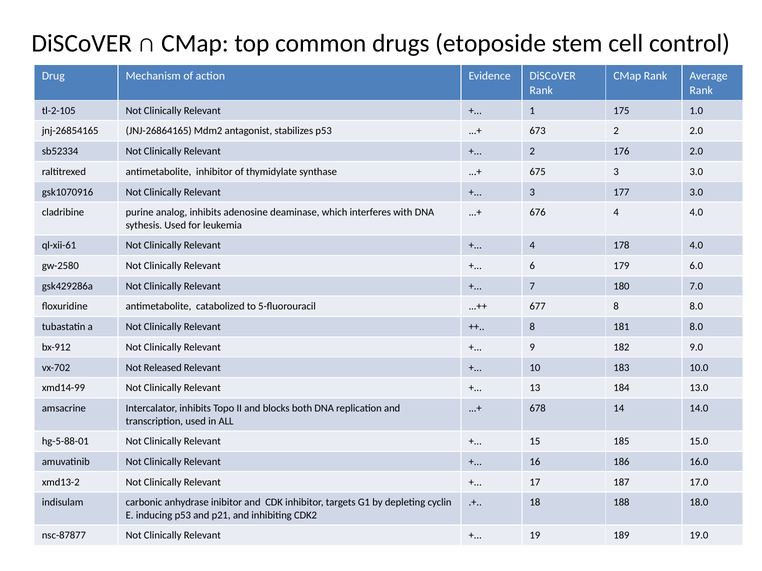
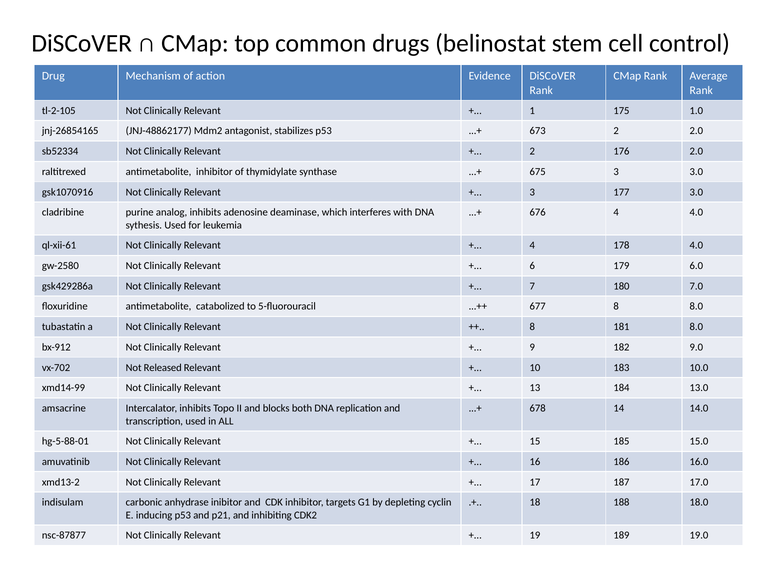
etoposide: etoposide -> belinostat
JNJ-26864165: JNJ-26864165 -> JNJ-48862177
